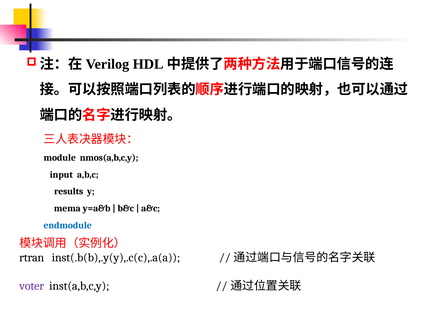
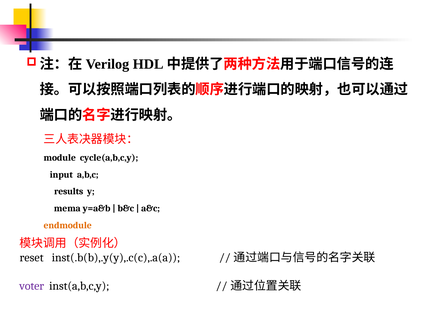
nmos(a,b,c,y: nmos(a,b,c,y -> cycle(a,b,c,y
endmodule colour: blue -> orange
rtran: rtran -> reset
